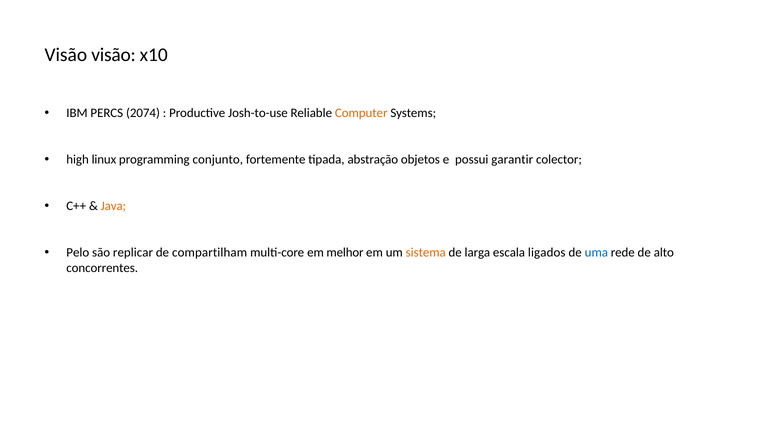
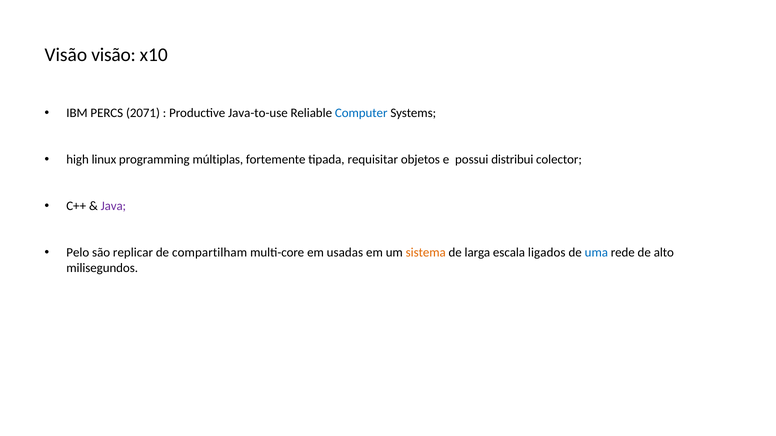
2074: 2074 -> 2071
Josh-to-use: Josh-to-use -> Java-to-use
Computer colour: orange -> blue
conjunto: conjunto -> múltiplas
abstração: abstração -> requisitar
garantir: garantir -> distribui
Java colour: orange -> purple
melhor: melhor -> usadas
concorrentes: concorrentes -> milisegundos
